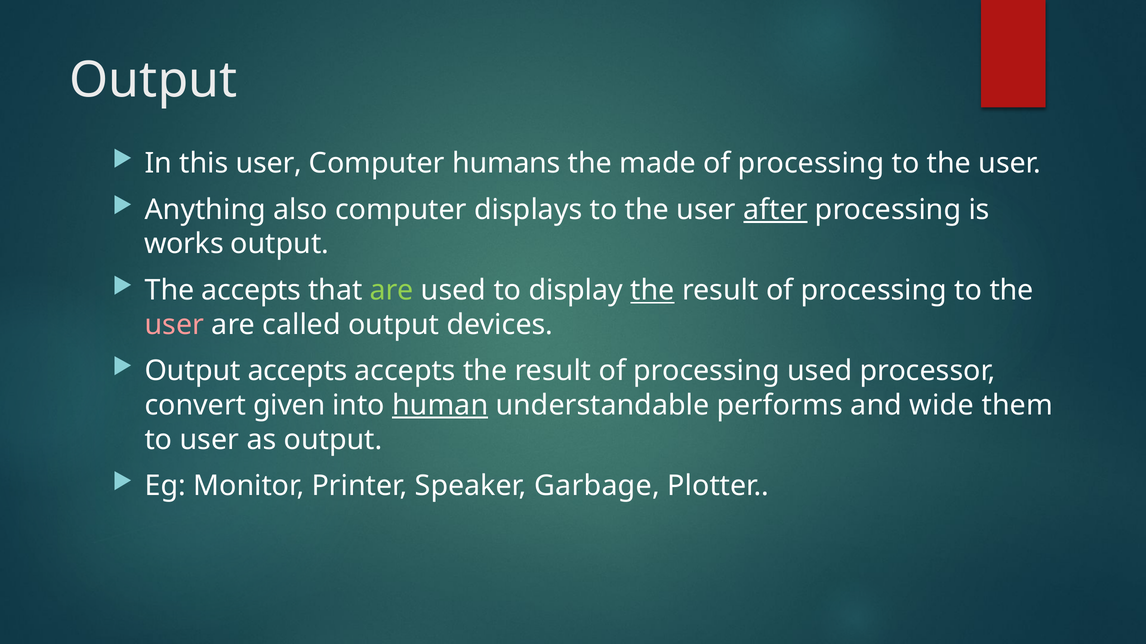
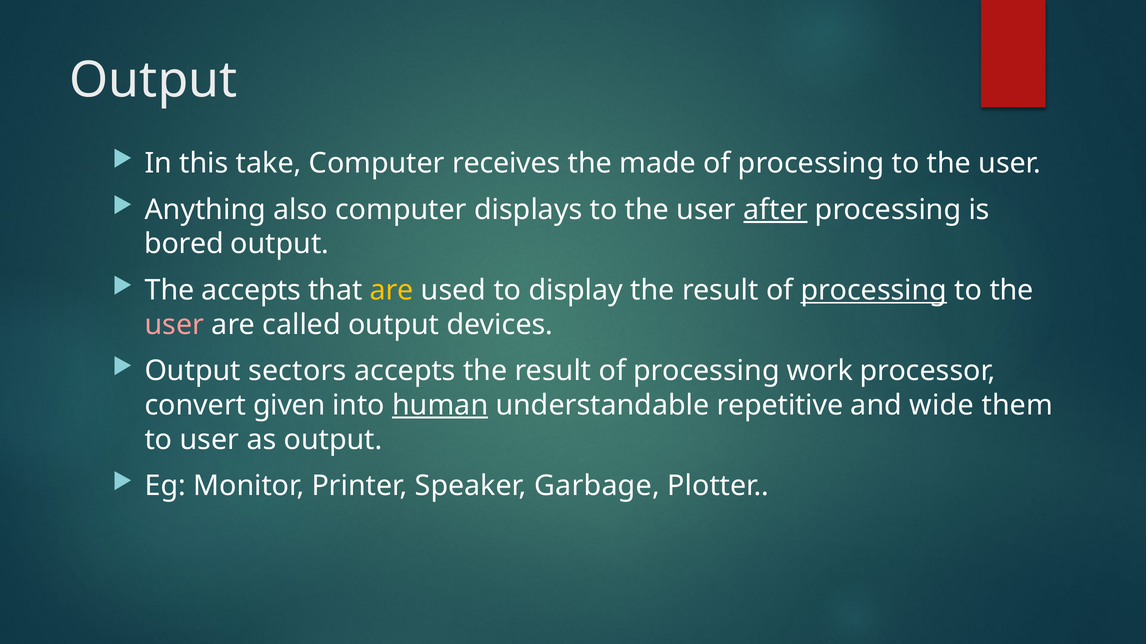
this user: user -> take
humans: humans -> receives
works: works -> bored
are at (392, 291) colour: light green -> yellow
the at (653, 291) underline: present -> none
processing at (874, 291) underline: none -> present
Output accepts: accepts -> sectors
processing used: used -> work
performs: performs -> repetitive
